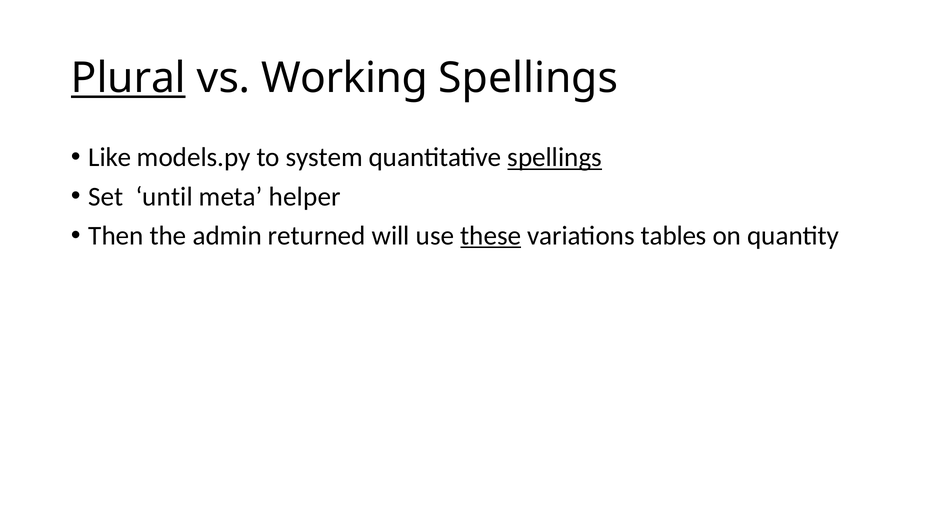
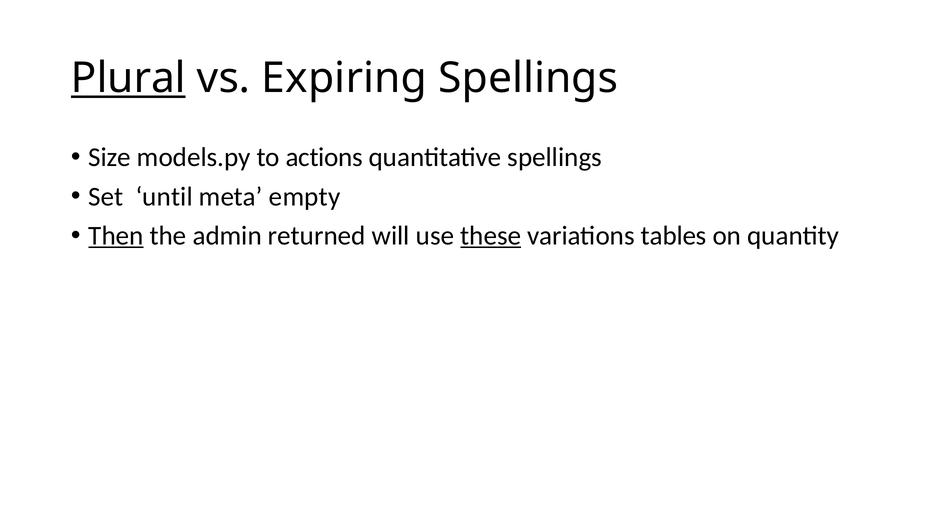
Working: Working -> Expiring
Like: Like -> Size
system: system -> actions
spellings at (555, 157) underline: present -> none
helper: helper -> empty
Then underline: none -> present
